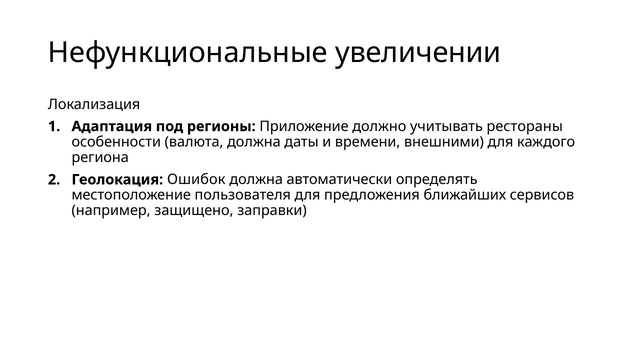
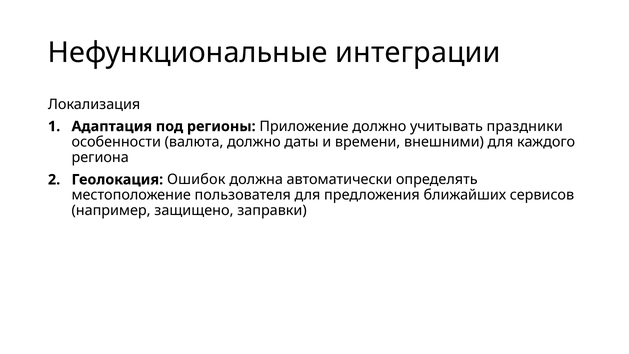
увеличении: увеличении -> интеграции
рестораны: рестораны -> праздники
валюта должна: должна -> должно
